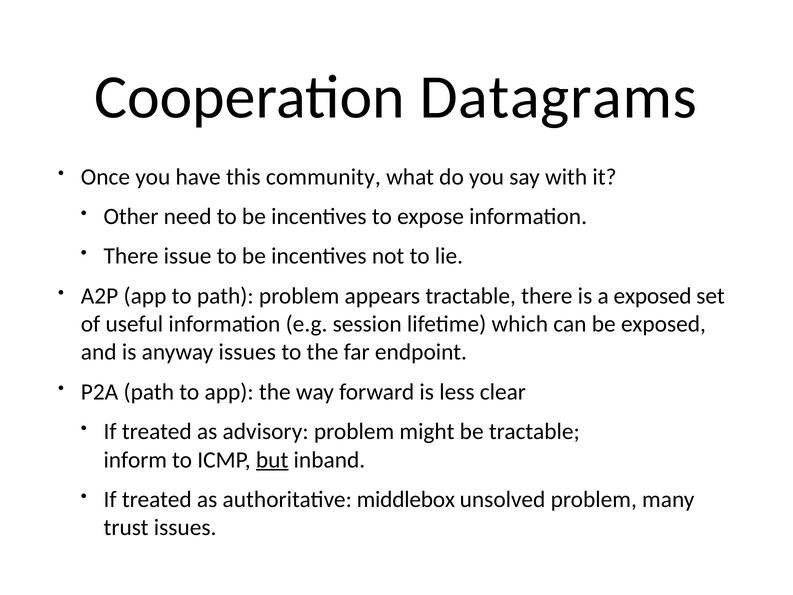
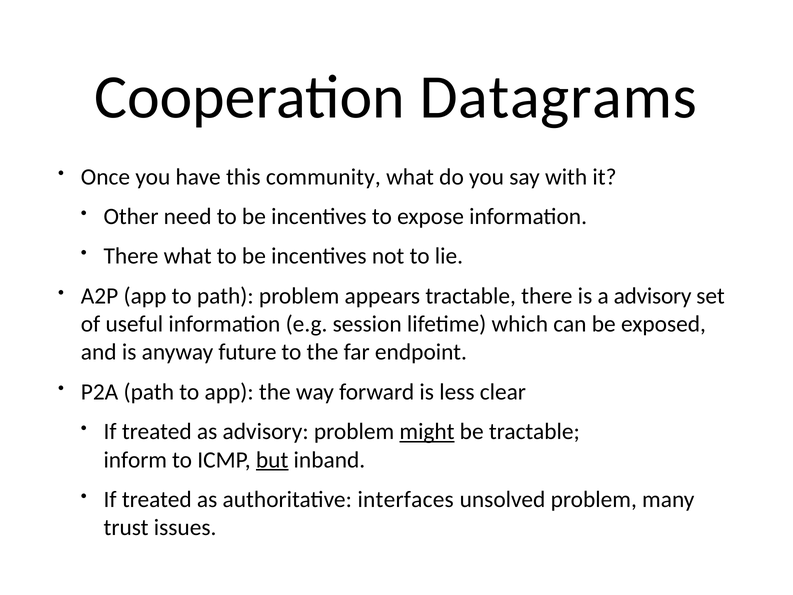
There issue: issue -> what
a exposed: exposed -> advisory
anyway issues: issues -> future
might underline: none -> present
middlebox: middlebox -> interfaces
